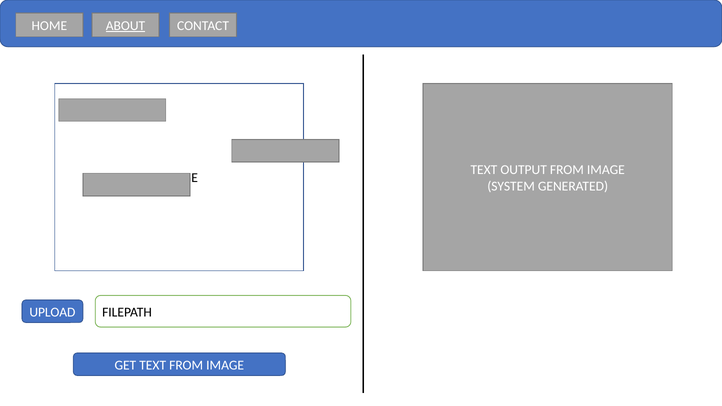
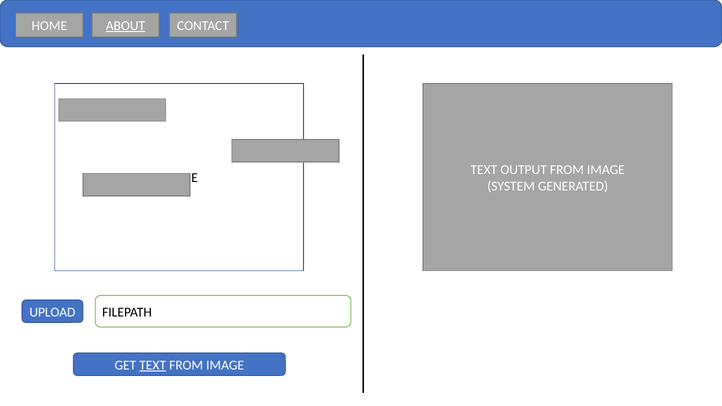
TEXT at (153, 365) underline: none -> present
